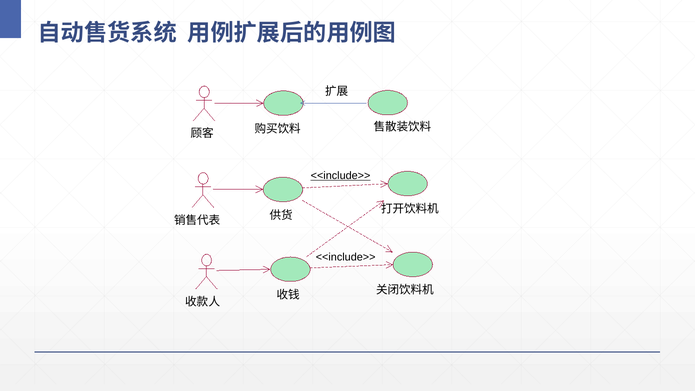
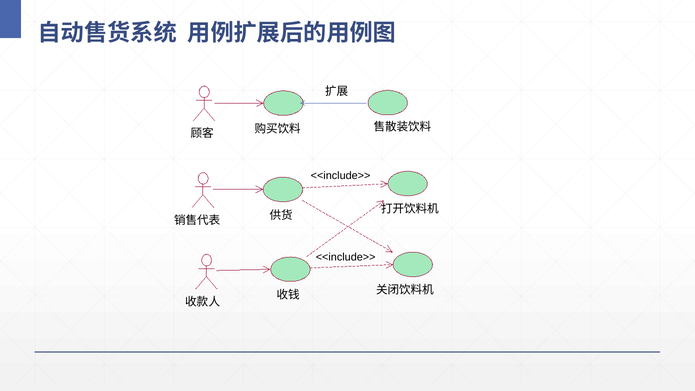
<<include>> at (341, 176) underline: present -> none
